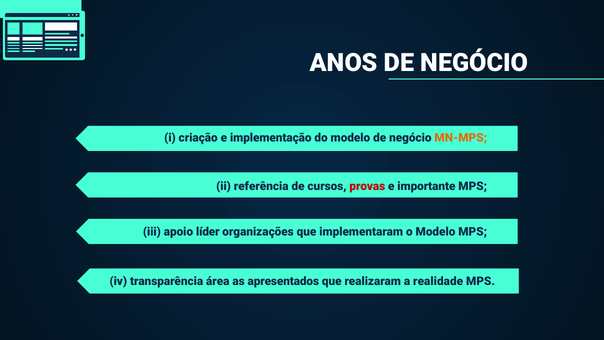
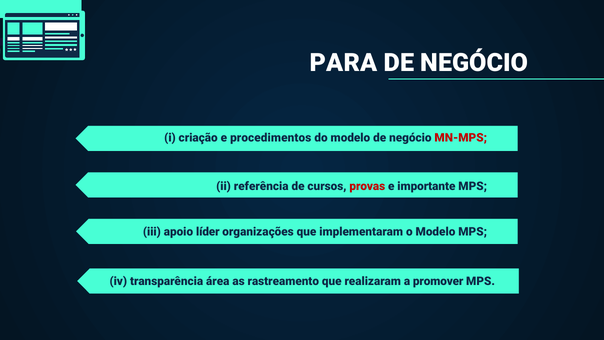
ANOS: ANOS -> PARA
implementação: implementação -> procedimentos
MN-MPS colour: orange -> red
apresentados: apresentados -> rastreamento
realidade: realidade -> promover
